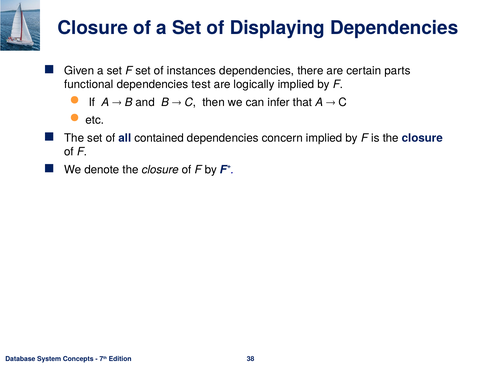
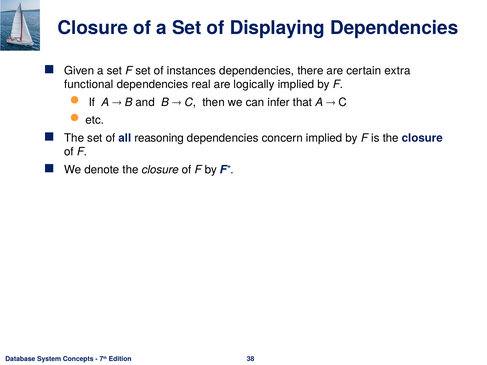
parts: parts -> extra
test: test -> real
contained: contained -> reasoning
